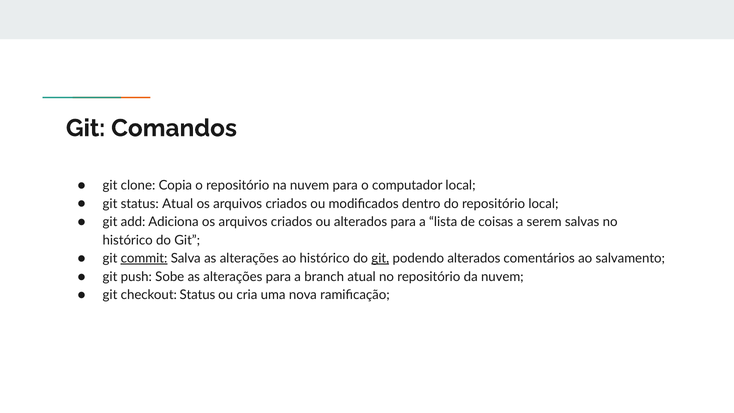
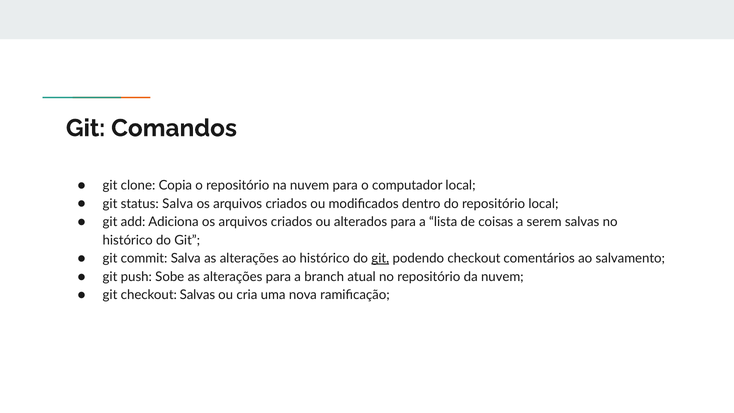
status Atual: Atual -> Salva
commit underline: present -> none
podendo alterados: alterados -> checkout
checkout Status: Status -> Salvas
